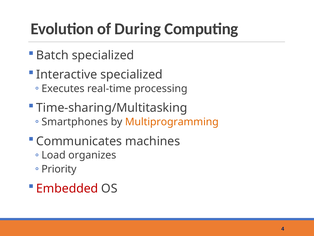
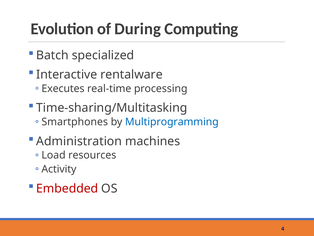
Interactive specialized: specialized -> rentalware
Multiprogramming colour: orange -> blue
Communicates: Communicates -> Administration
organizes: organizes -> resources
Priority: Priority -> Activity
